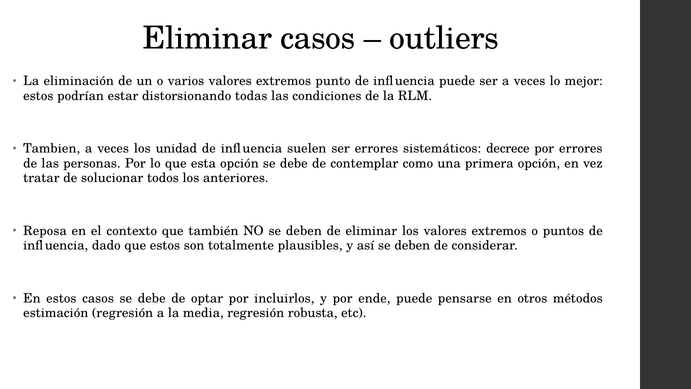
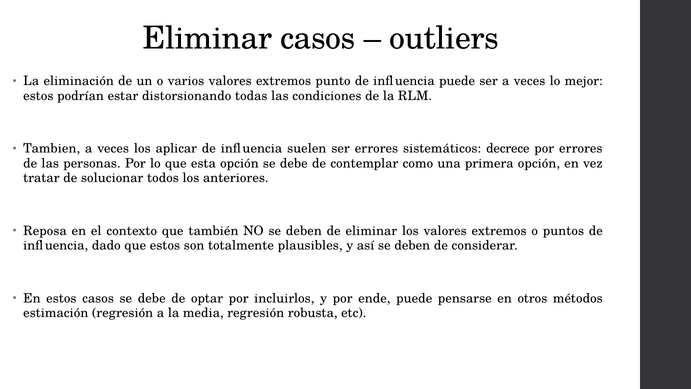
unidad: unidad -> aplicar
